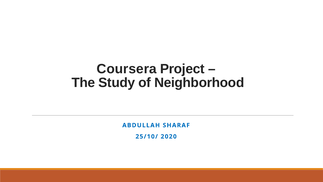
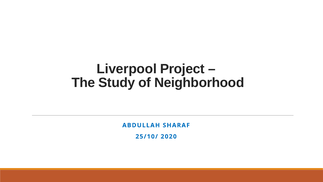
Coursera: Coursera -> Liverpool
